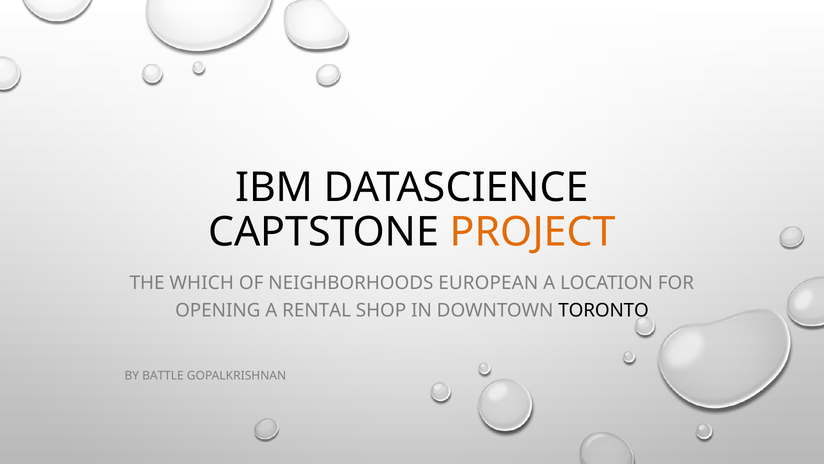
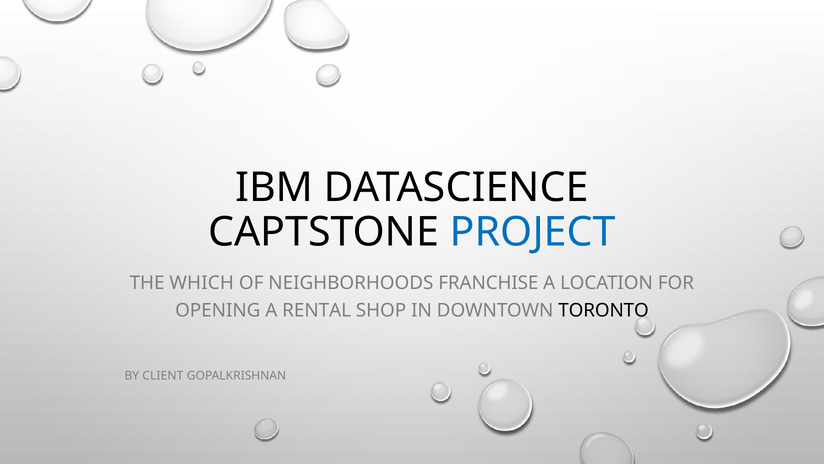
PROJECT colour: orange -> blue
EUROPEAN: EUROPEAN -> FRANCHISE
BATTLE: BATTLE -> CLIENT
